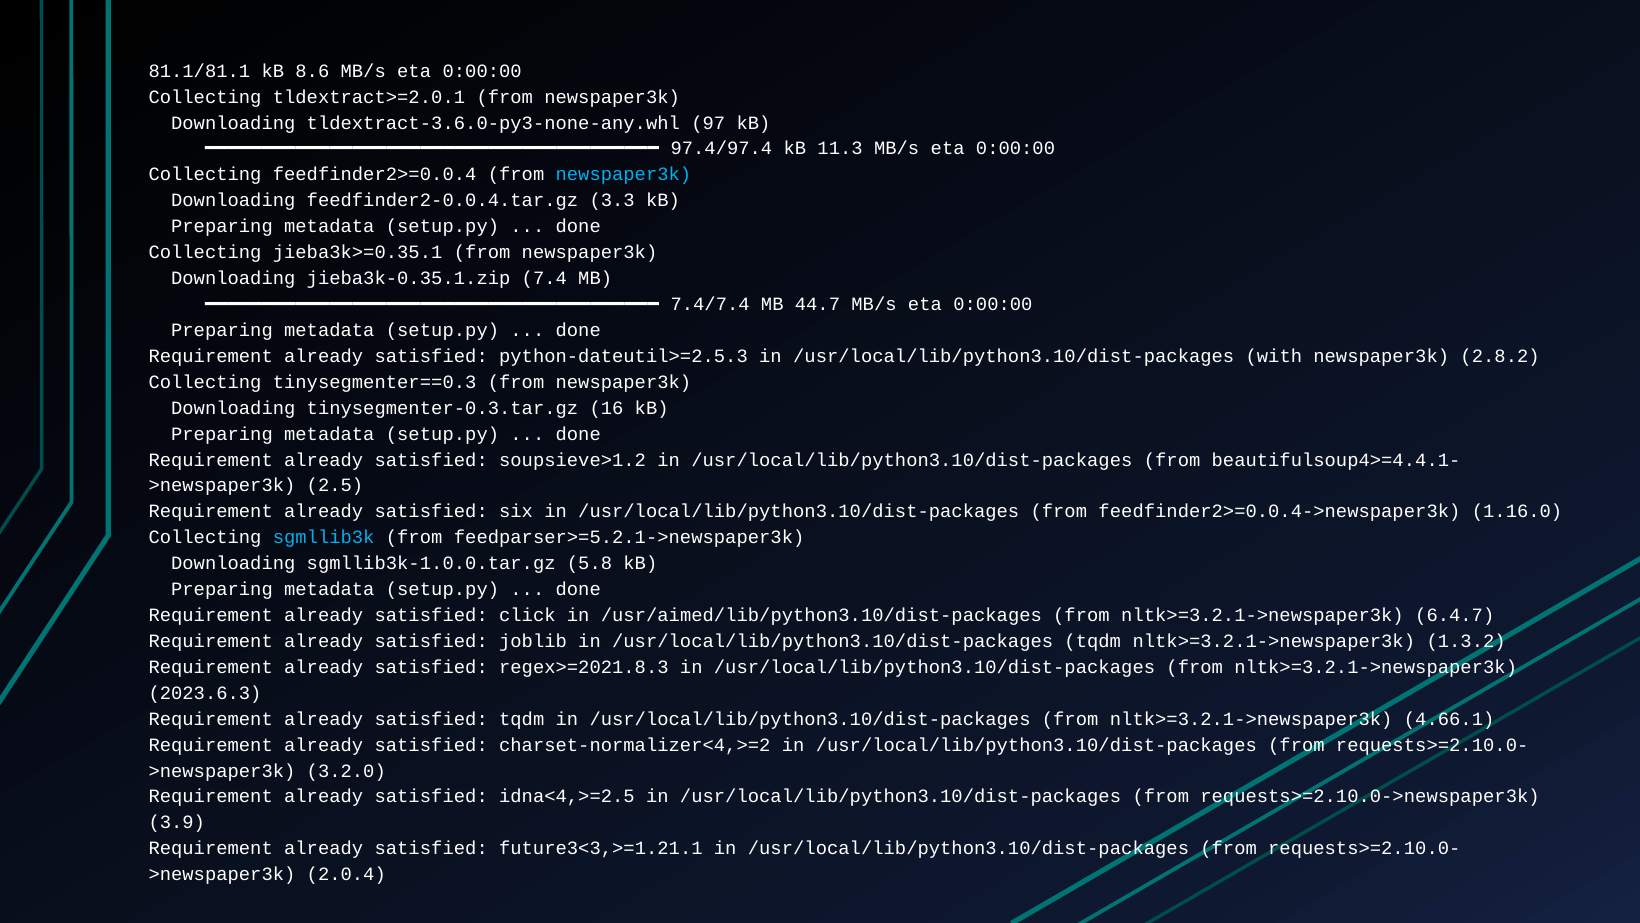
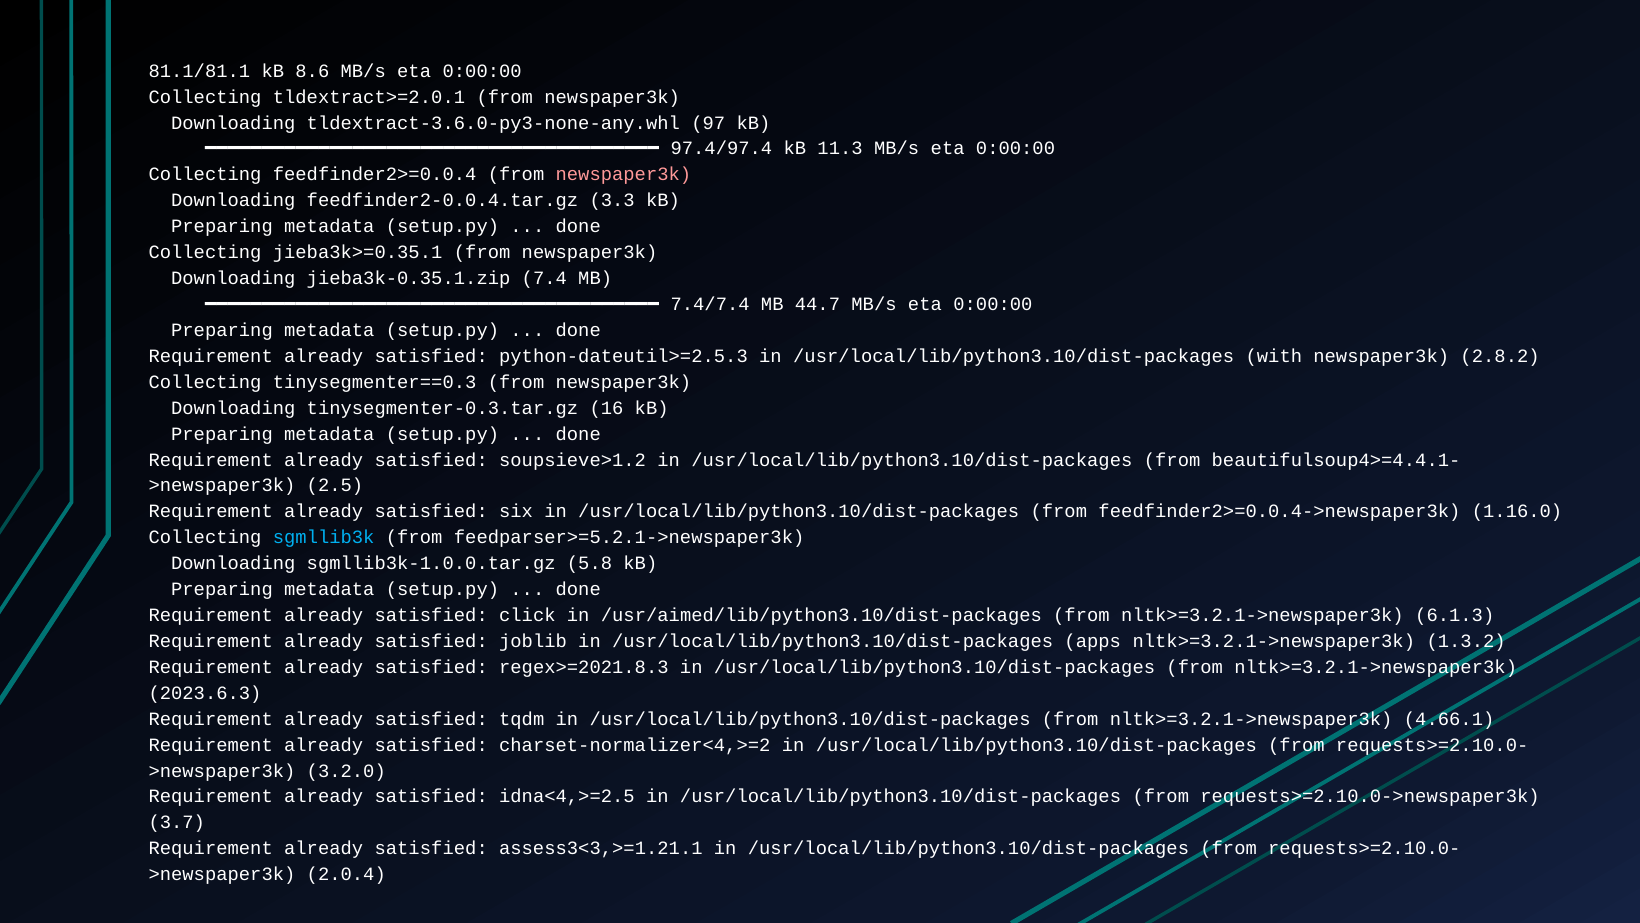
newspaper3k at (623, 175) colour: light blue -> pink
6.4.7: 6.4.7 -> 6.1.3
/usr/local/lib/python3.10/dist-packages tqdm: tqdm -> apps
3.9: 3.9 -> 3.7
future3<3,>=1.21.1: future3<3,>=1.21.1 -> assess3<3,>=1.21.1
